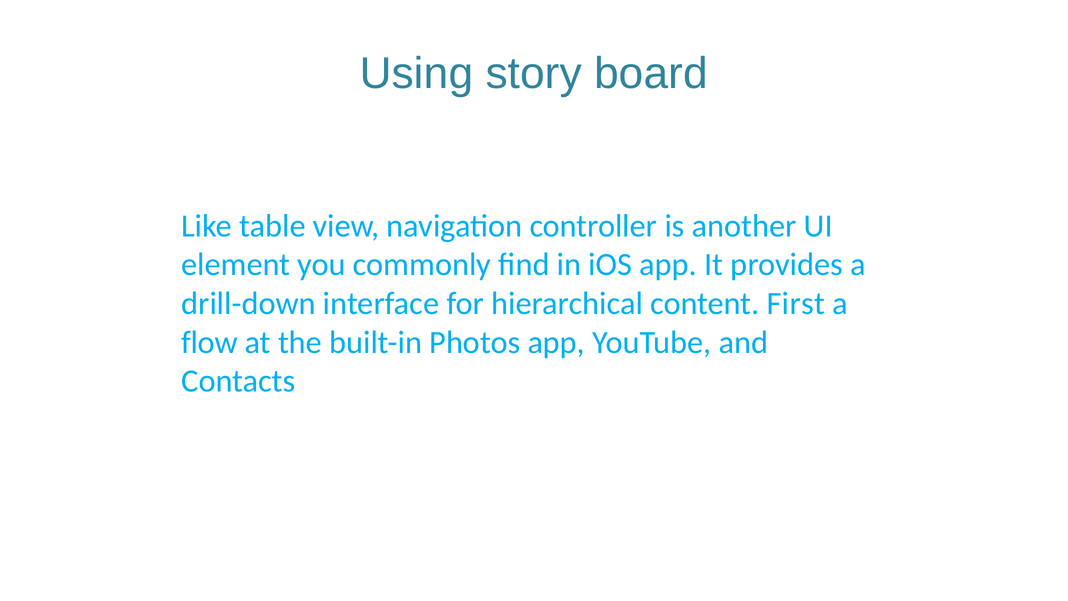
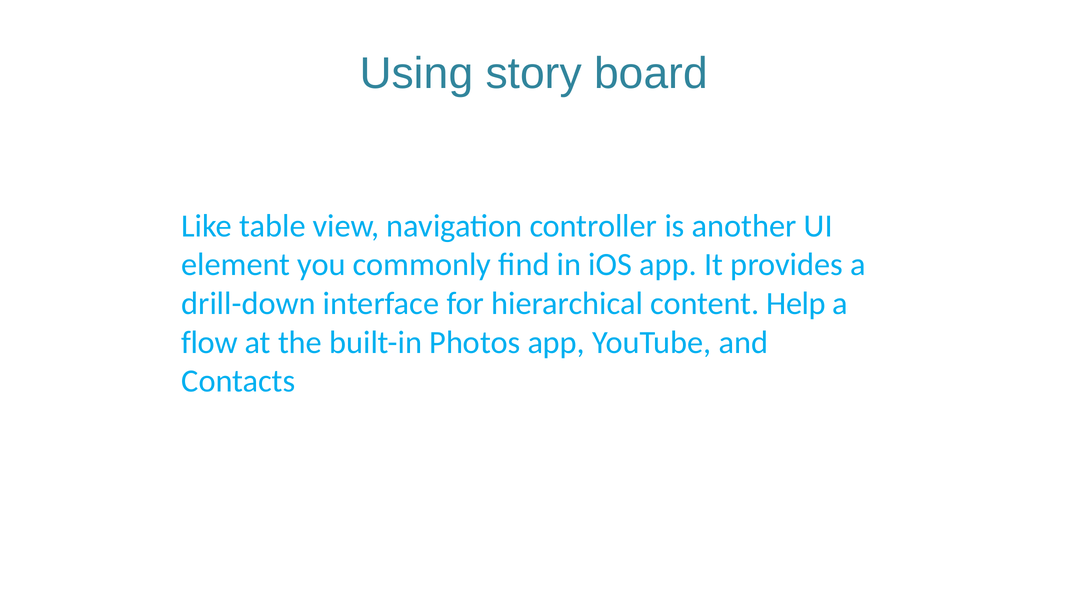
First: First -> Help
